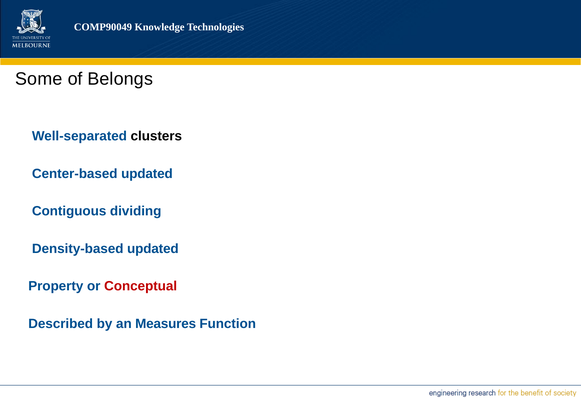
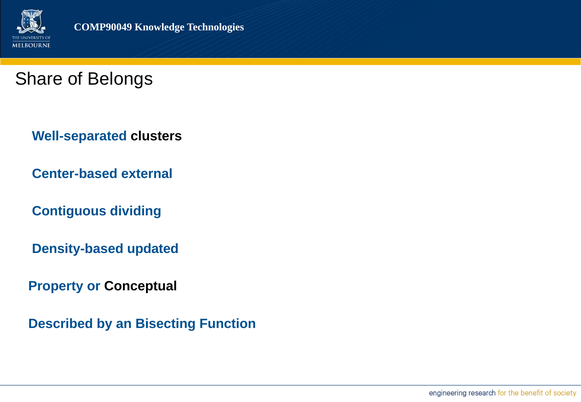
Some: Some -> Share
Center-based updated: updated -> external
Conceptual colour: red -> black
Measures: Measures -> Bisecting
